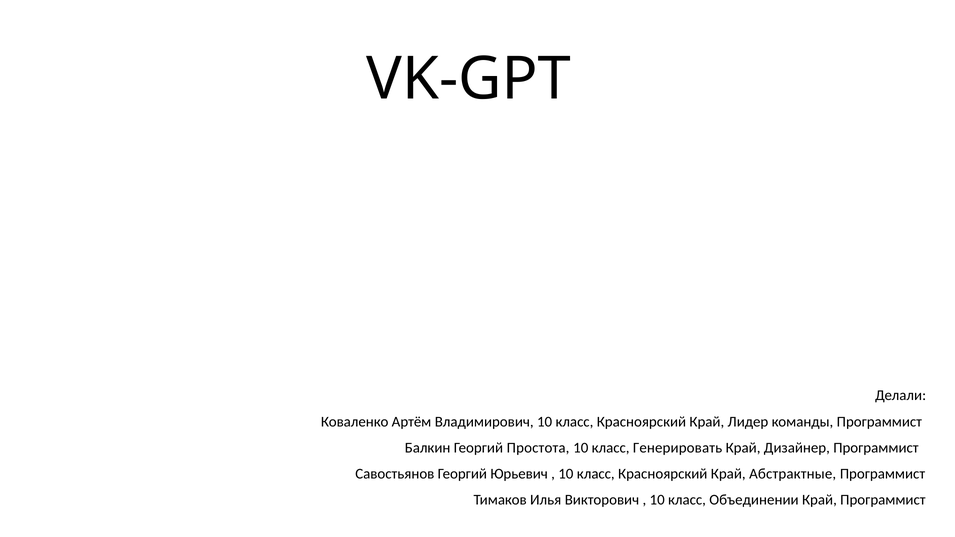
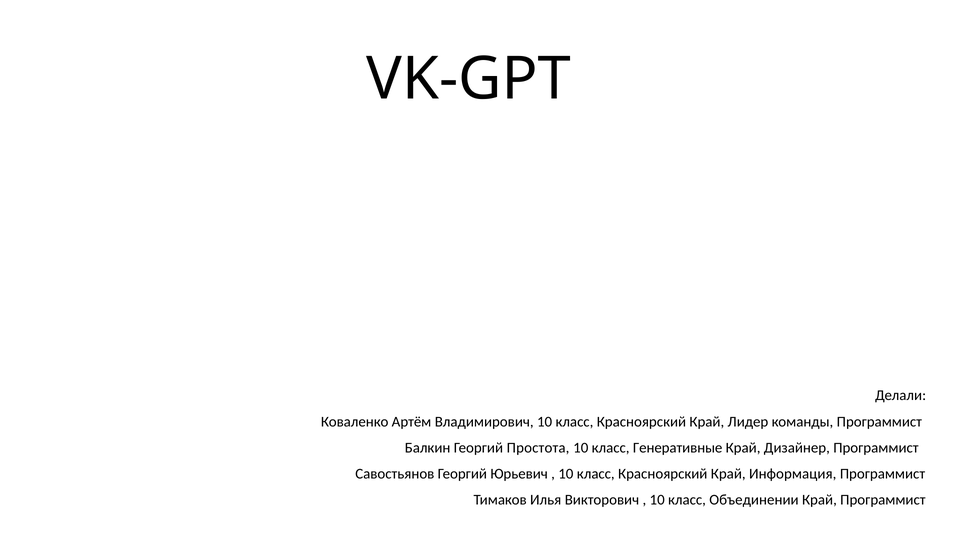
Генерировать: Генерировать -> Генеративные
Абстрактные: Абстрактные -> Информация
